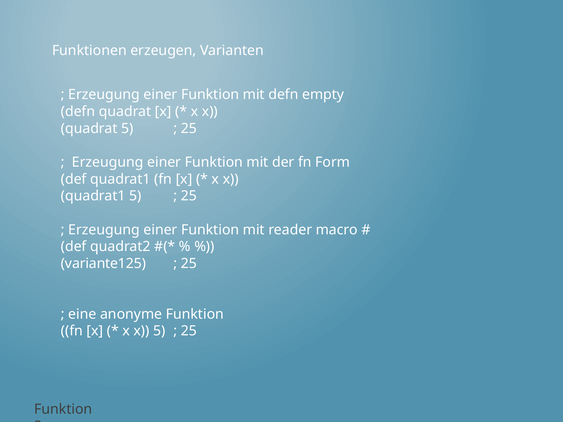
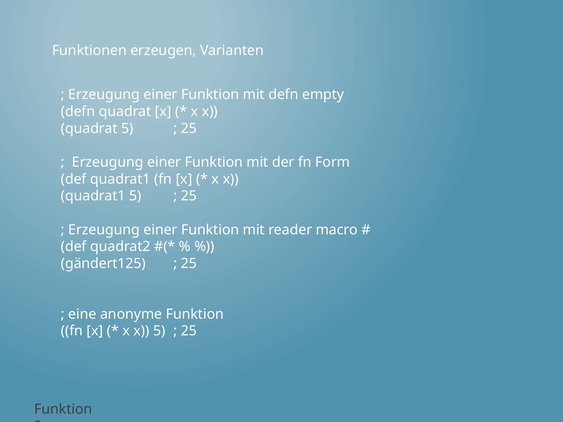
variante125: variante125 -> gändert125
